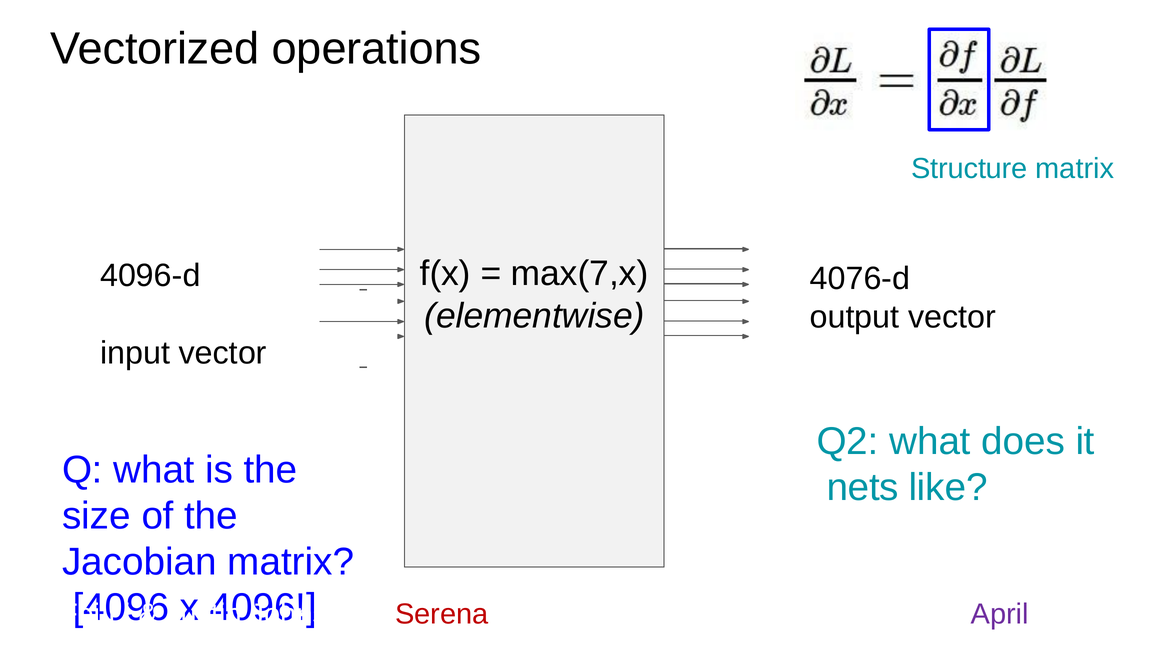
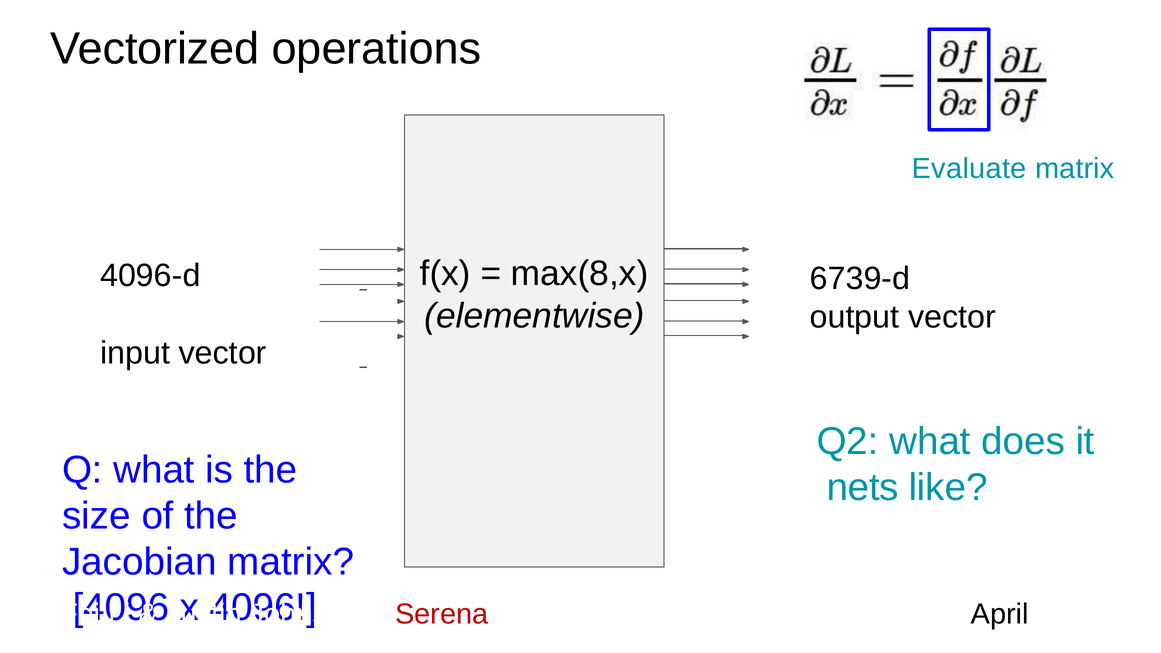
Structure: Structure -> Evaluate
max(7,x: max(7,x -> max(8,x
4076-d: 4076-d -> 6739-d
April colour: purple -> black
